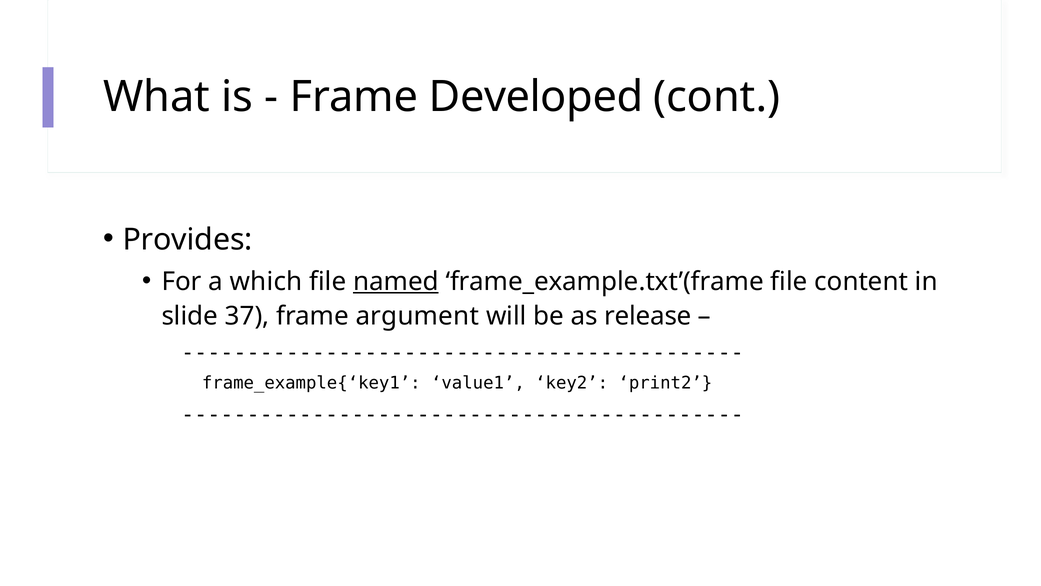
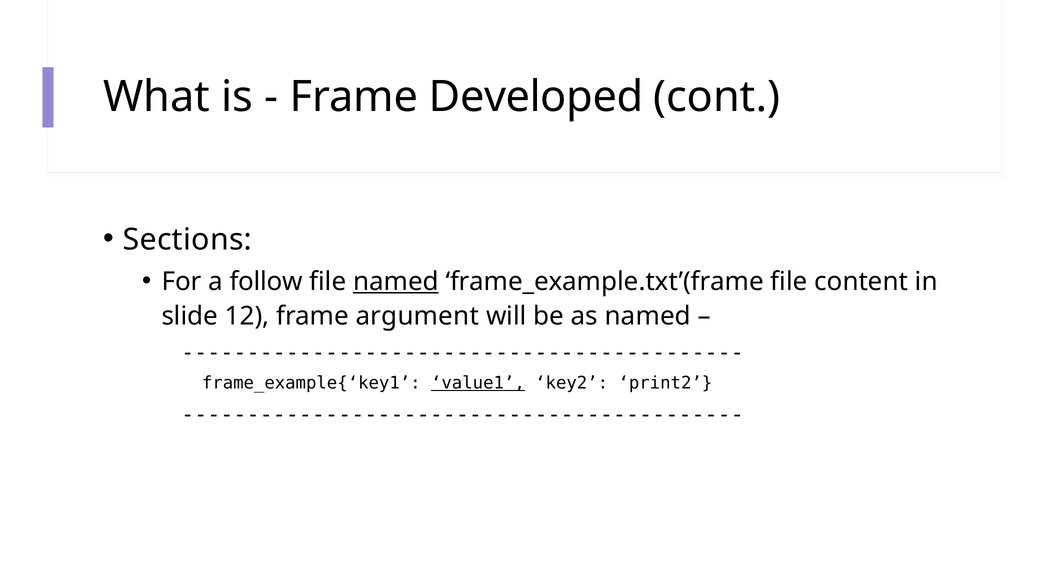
Provides: Provides -> Sections
which: which -> follow
37: 37 -> 12
as release: release -> named
value1 underline: none -> present
